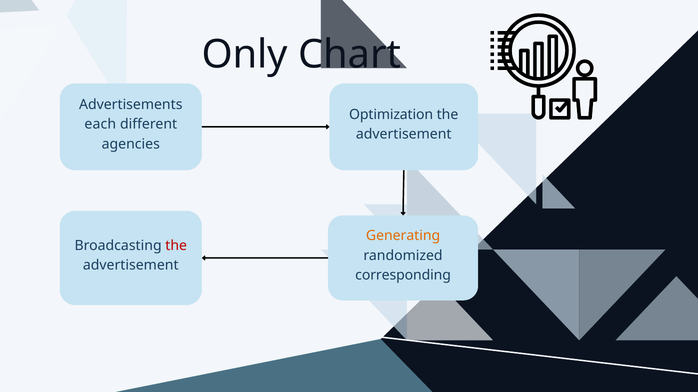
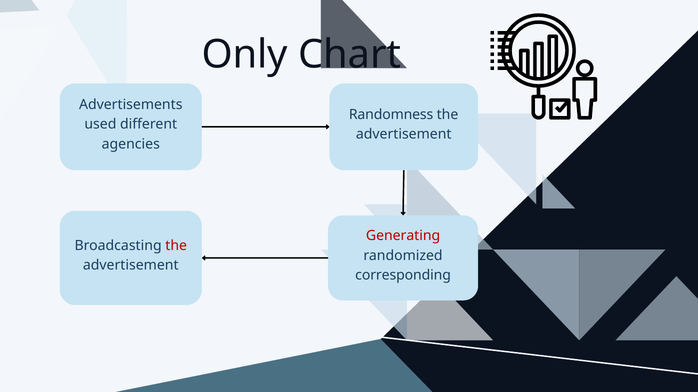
Optimization: Optimization -> Randomness
each: each -> used
Generating colour: orange -> red
